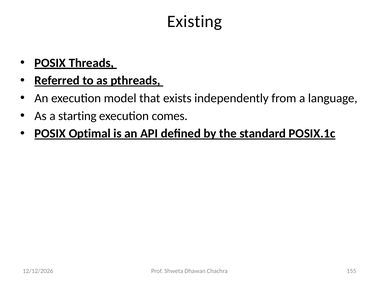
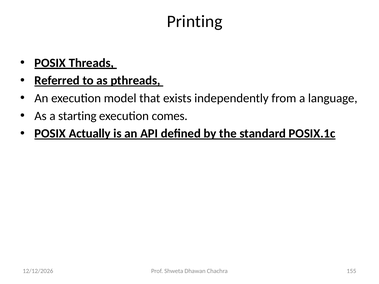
Existing: Existing -> Printing
Optimal: Optimal -> Actually
